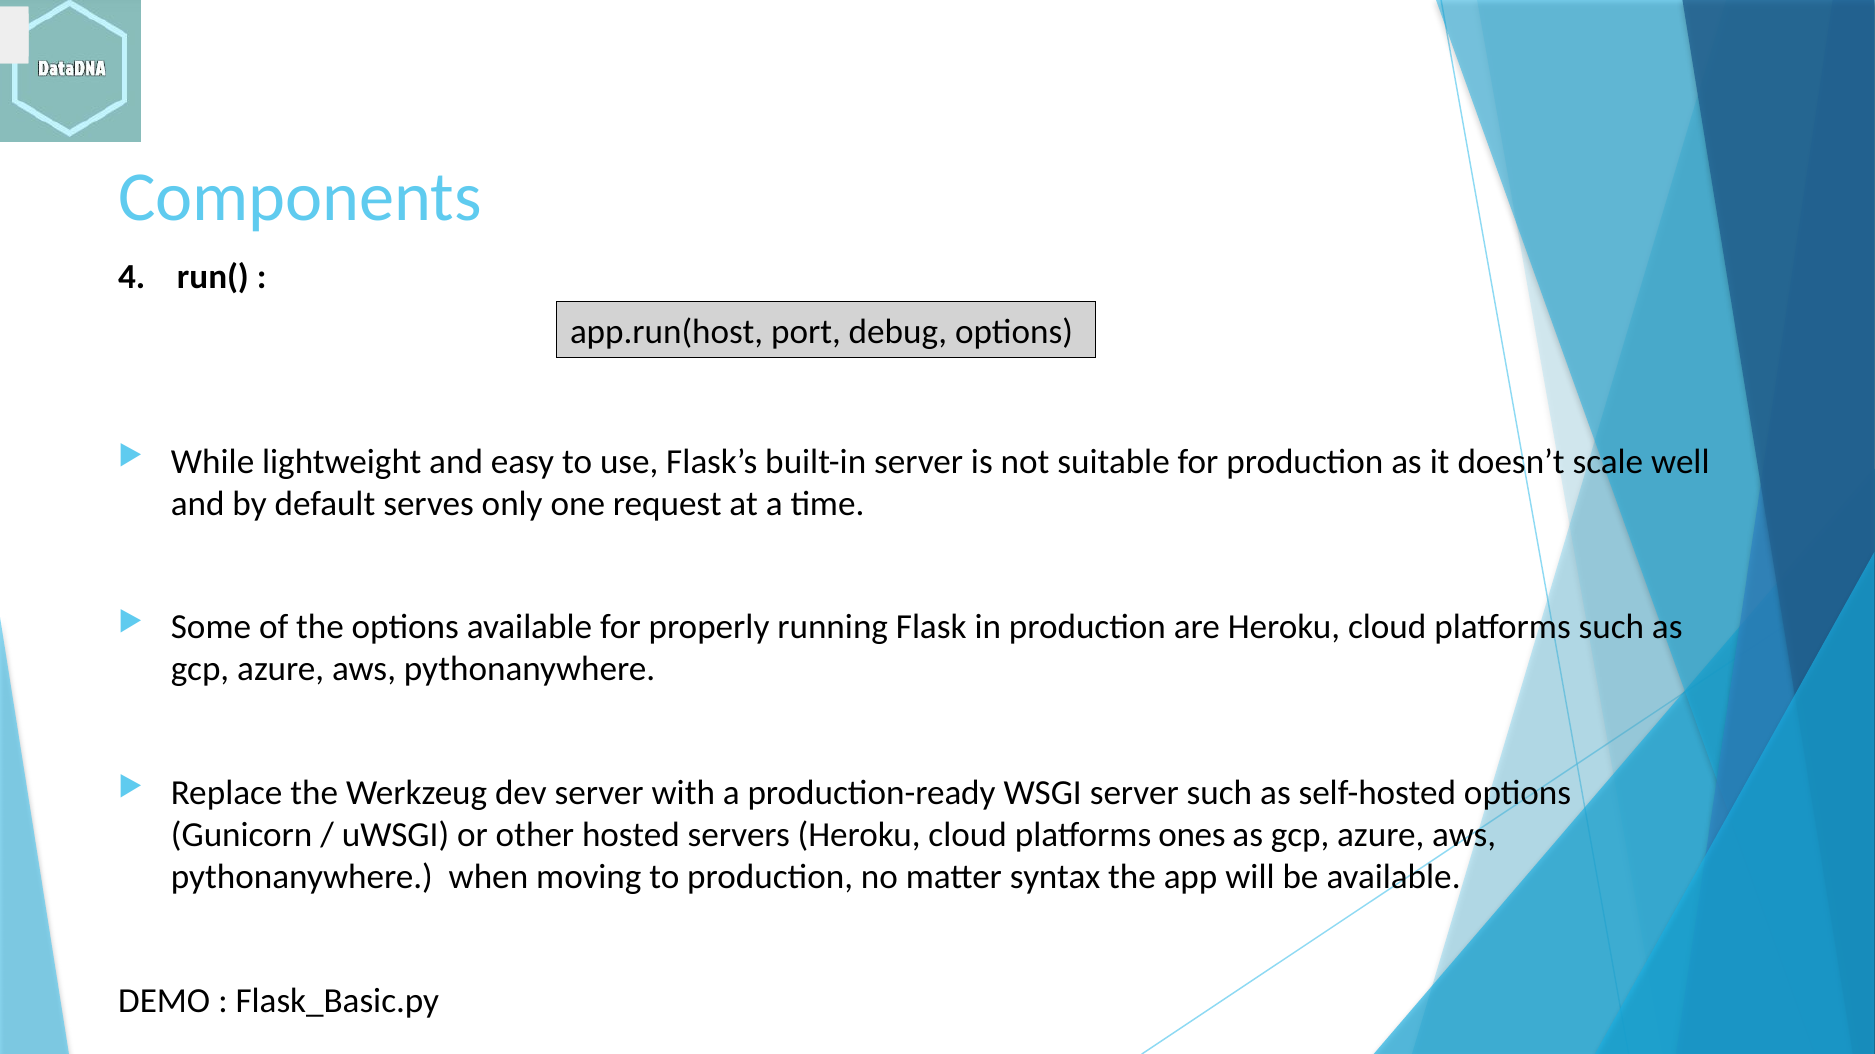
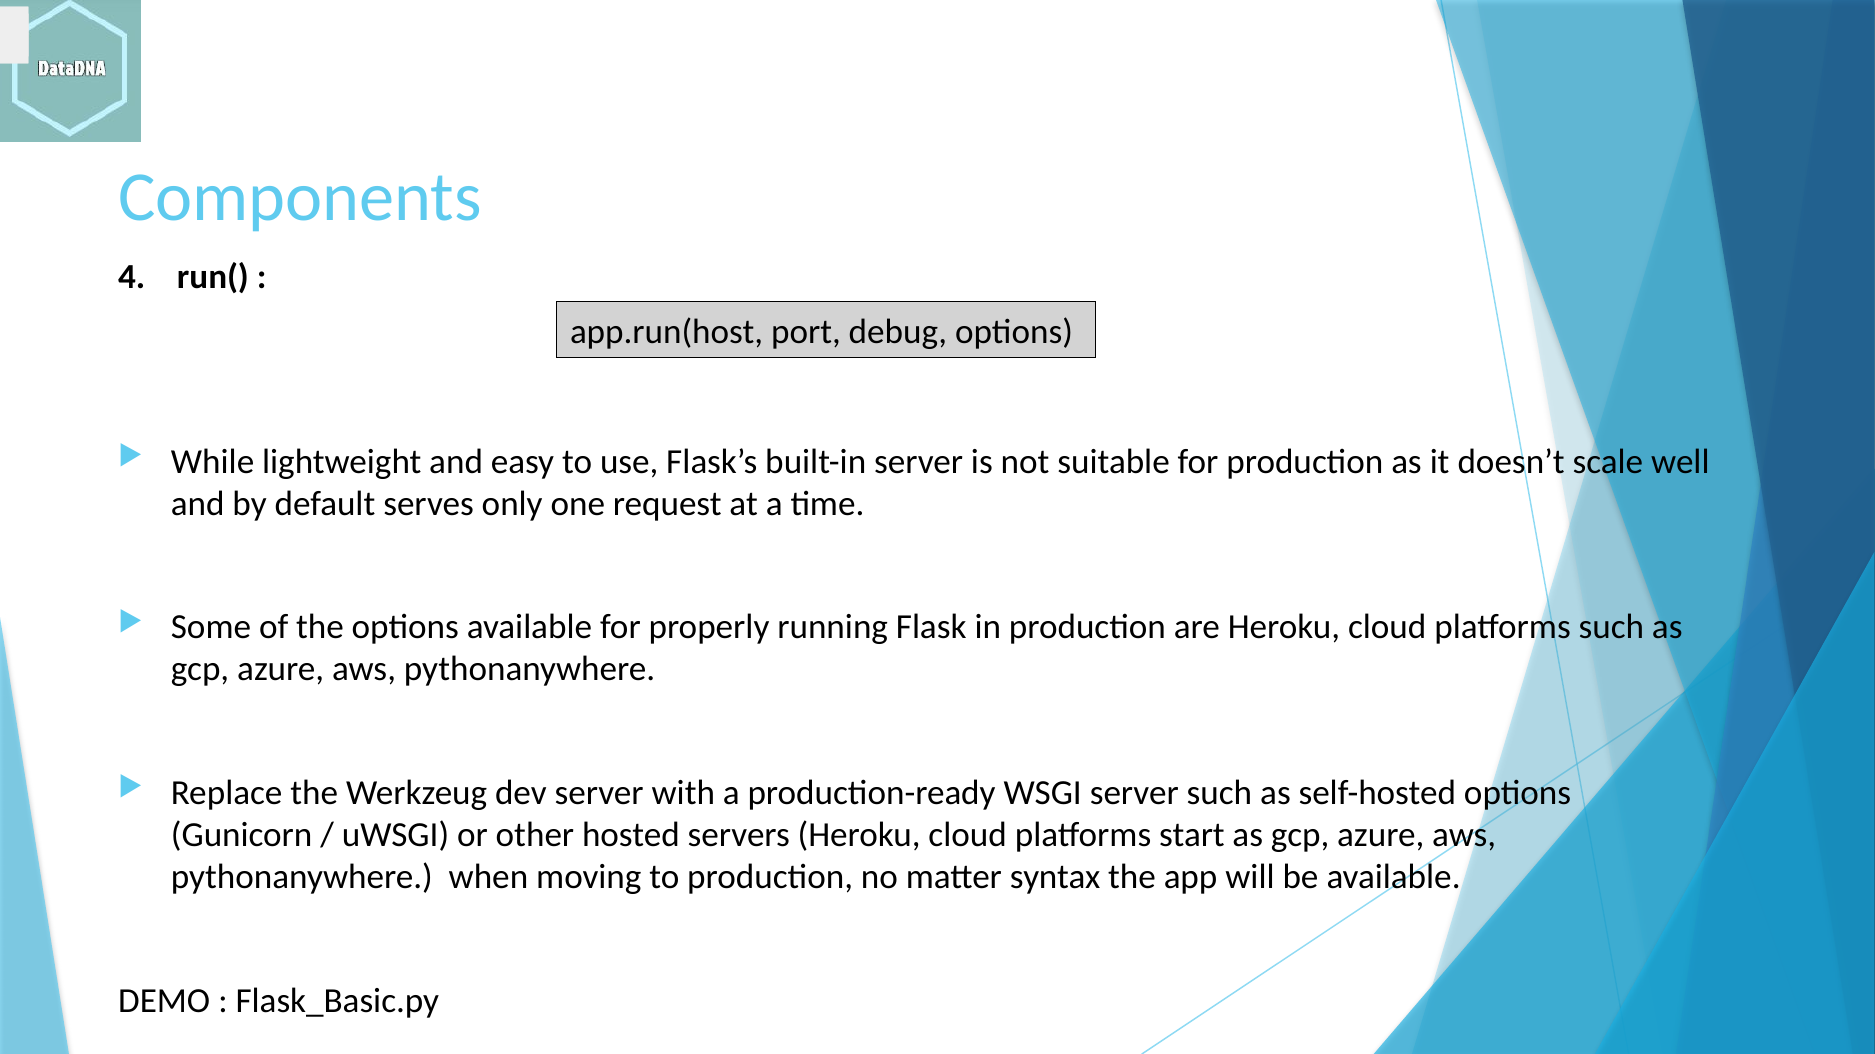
ones: ones -> start
